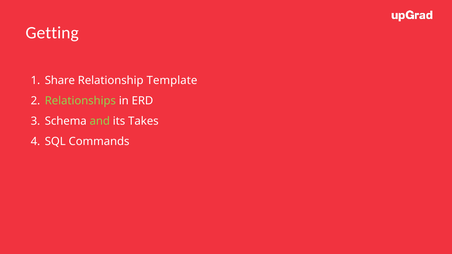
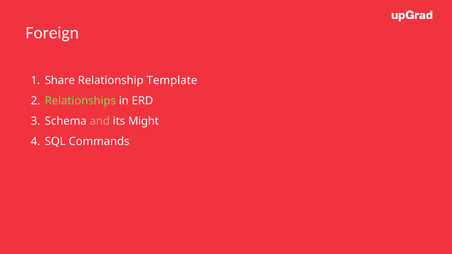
Getting: Getting -> Foreign
and colour: light green -> pink
Takes: Takes -> Might
